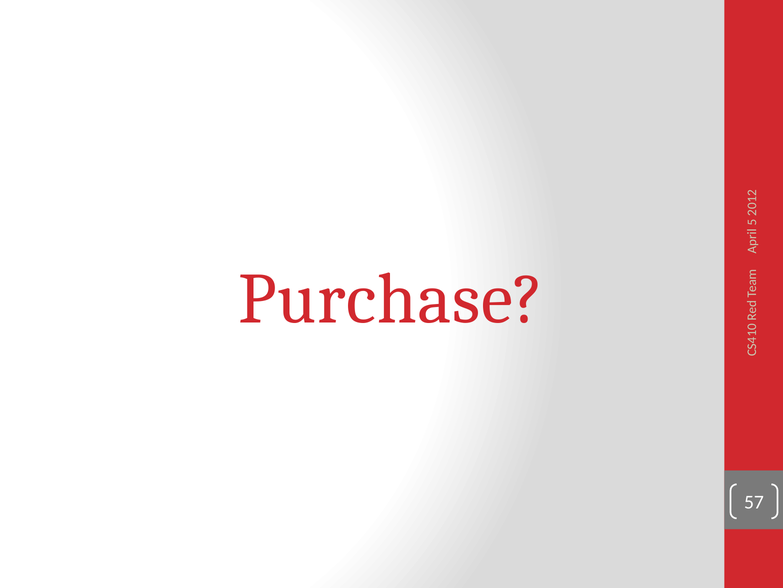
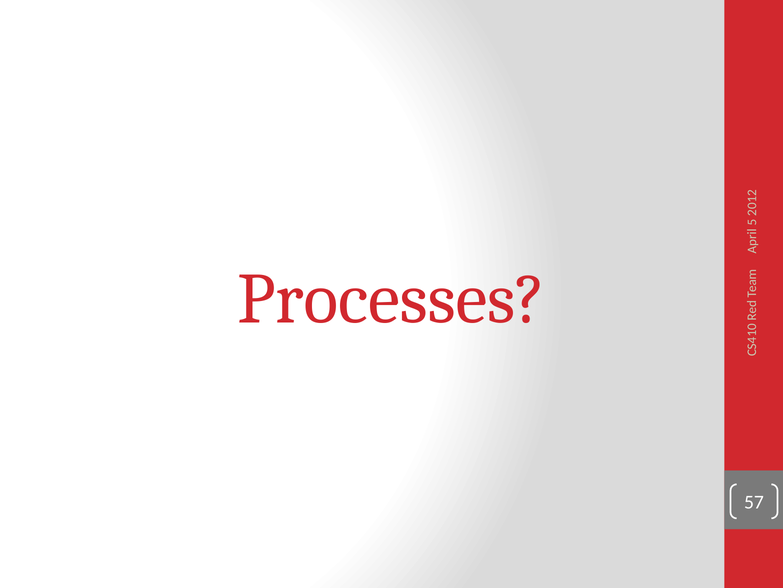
Purchase: Purchase -> Processes
